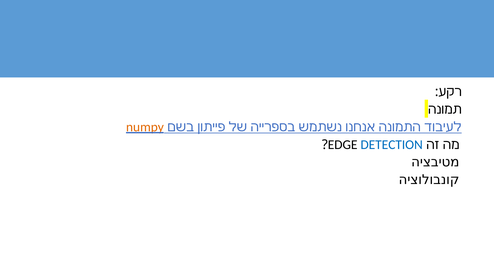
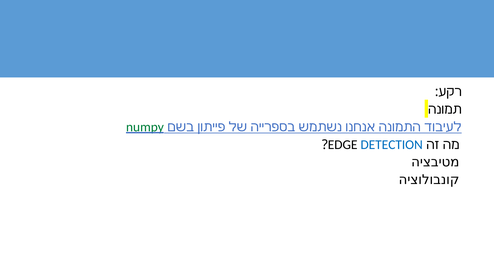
numpy colour: orange -> green
